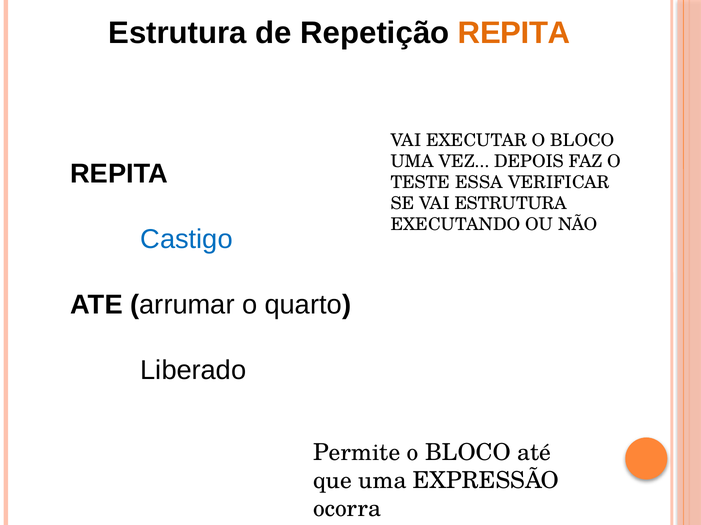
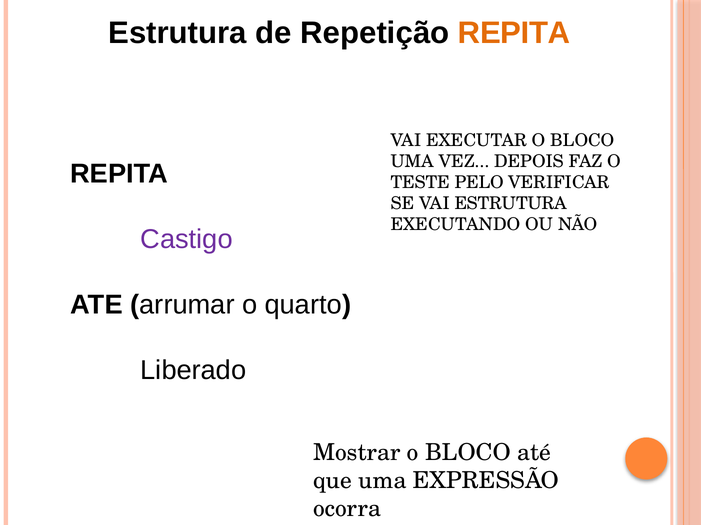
ESSA: ESSA -> PELO
Castigo colour: blue -> purple
Permite: Permite -> Mostrar
